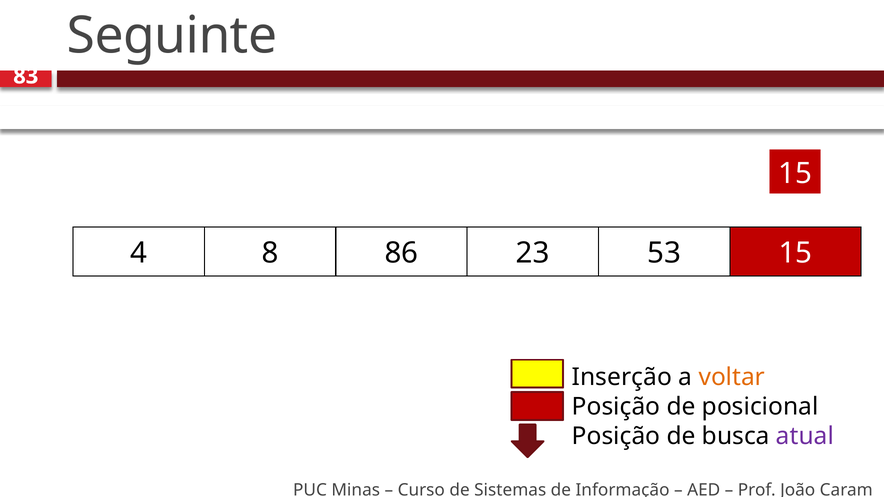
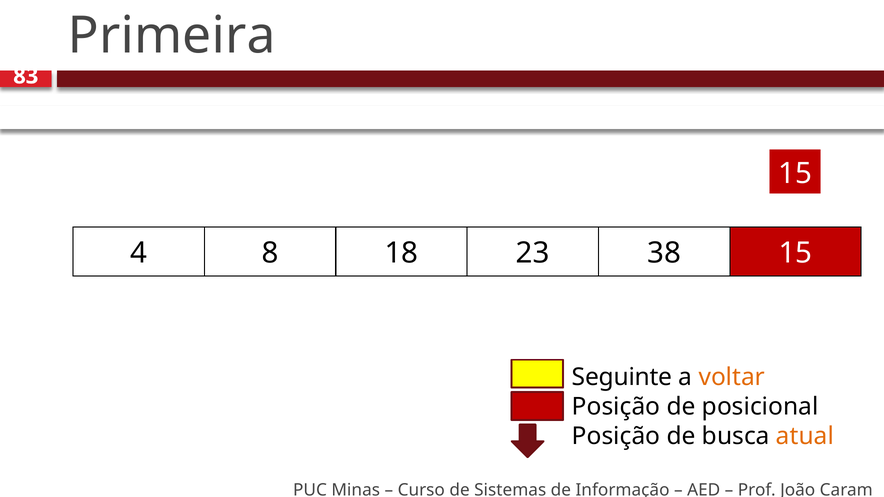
Seguinte: Seguinte -> Primeira
86: 86 -> 18
53: 53 -> 38
Inserção: Inserção -> Seguinte
atual colour: purple -> orange
